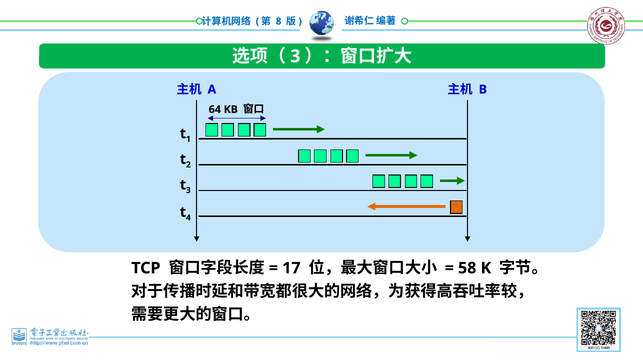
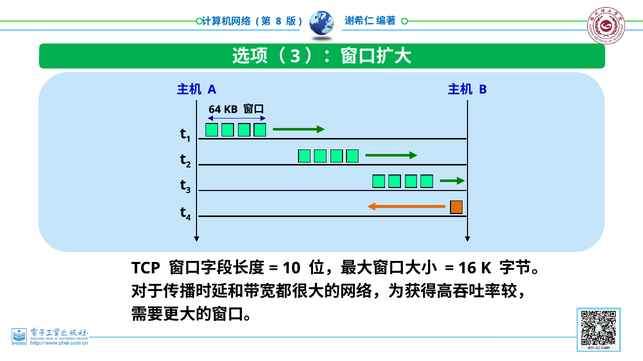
17: 17 -> 10
58: 58 -> 16
